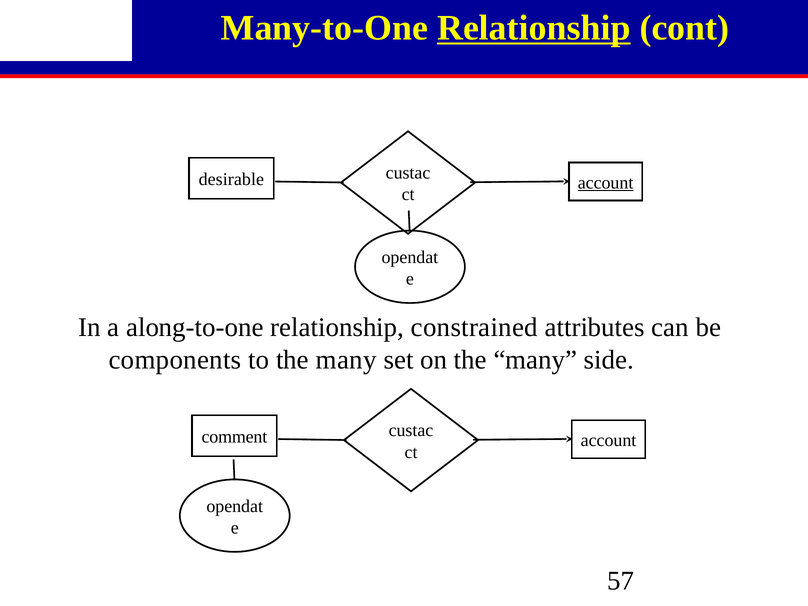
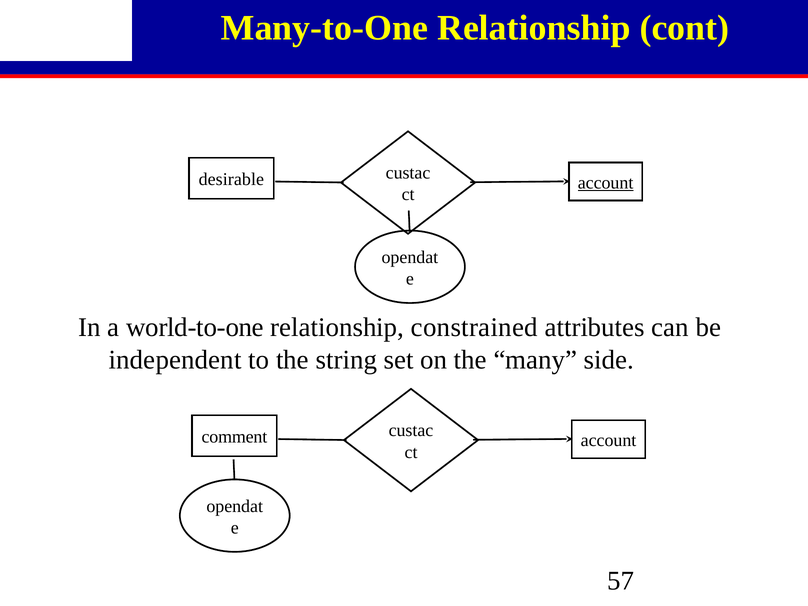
Relationship at (534, 28) underline: present -> none
along-to-one: along-to-one -> world-to-one
components: components -> independent
to the many: many -> string
